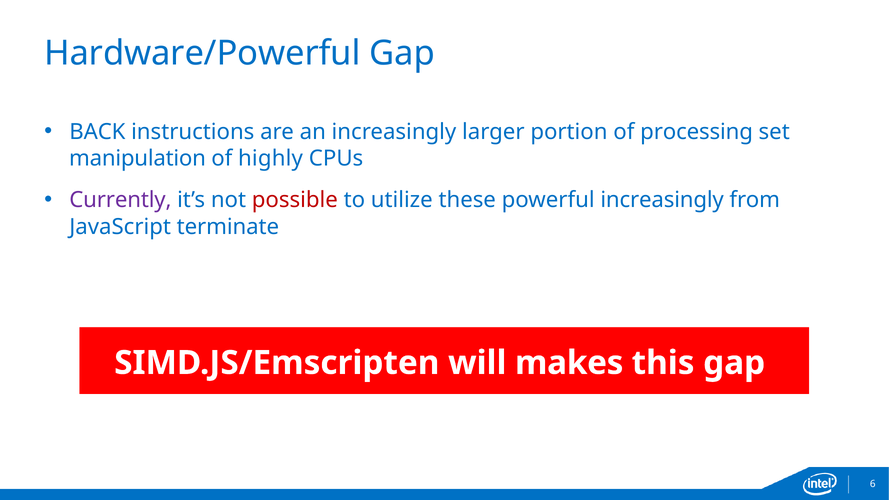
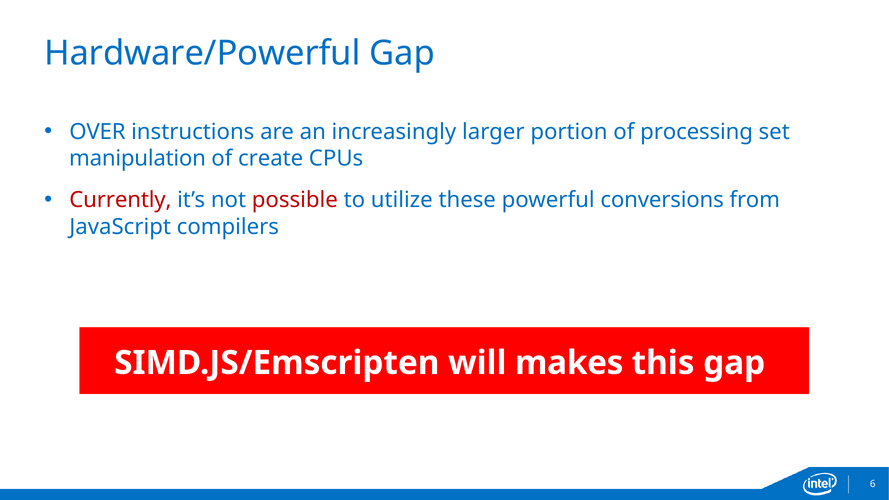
BACK: BACK -> OVER
highly: highly -> create
Currently colour: purple -> red
powerful increasingly: increasingly -> conversions
terminate: terminate -> compilers
